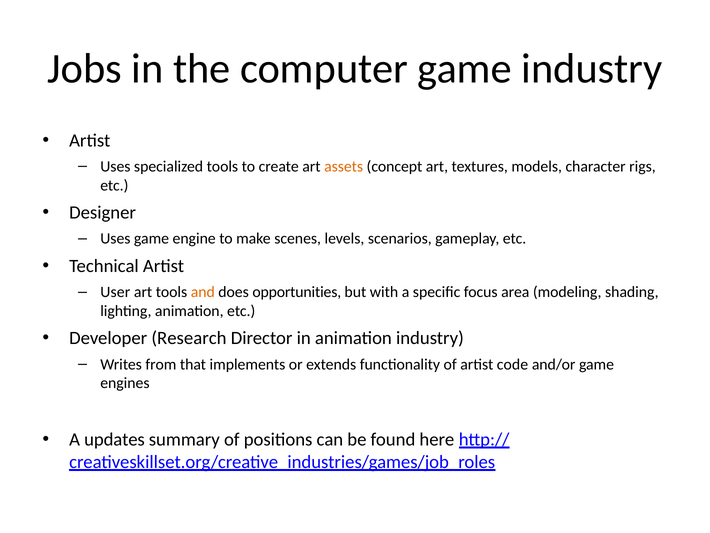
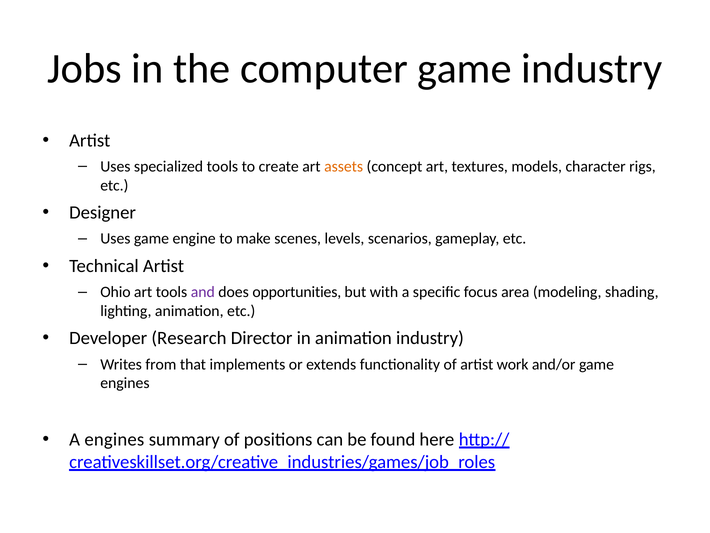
User: User -> Ohio
and colour: orange -> purple
code: code -> work
A updates: updates -> engines
